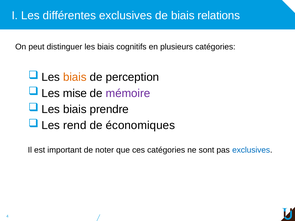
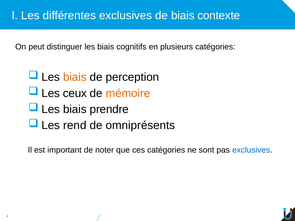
relations: relations -> contexte
mise: mise -> ceux
mémoire colour: purple -> orange
économiques: économiques -> omniprésents
